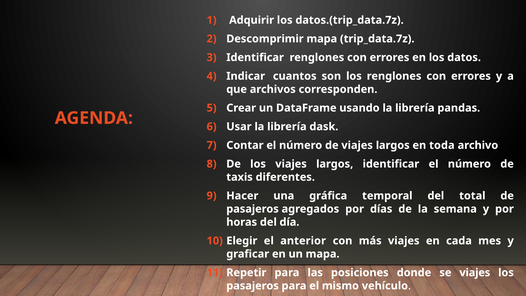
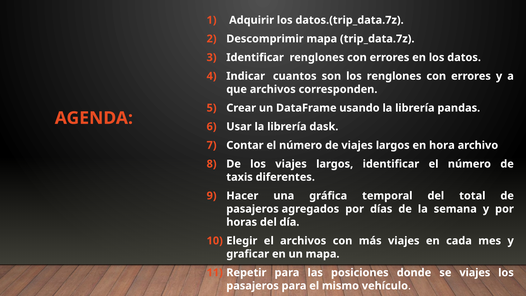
toda: toda -> hora
el anterior: anterior -> archivos
